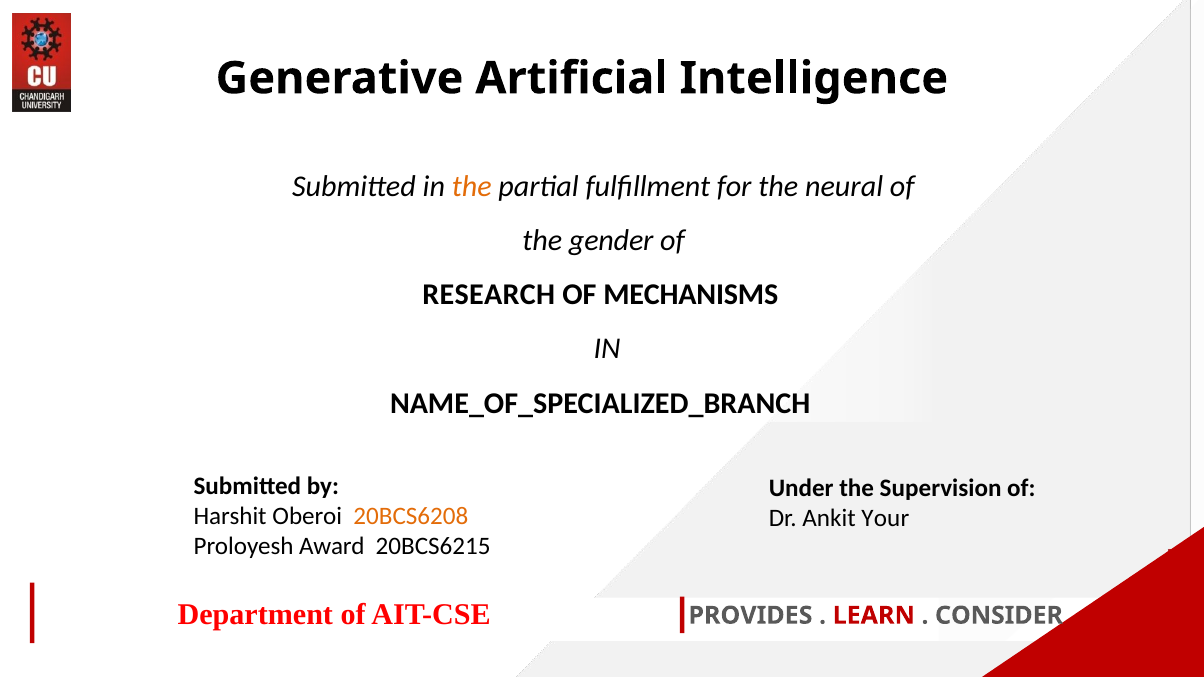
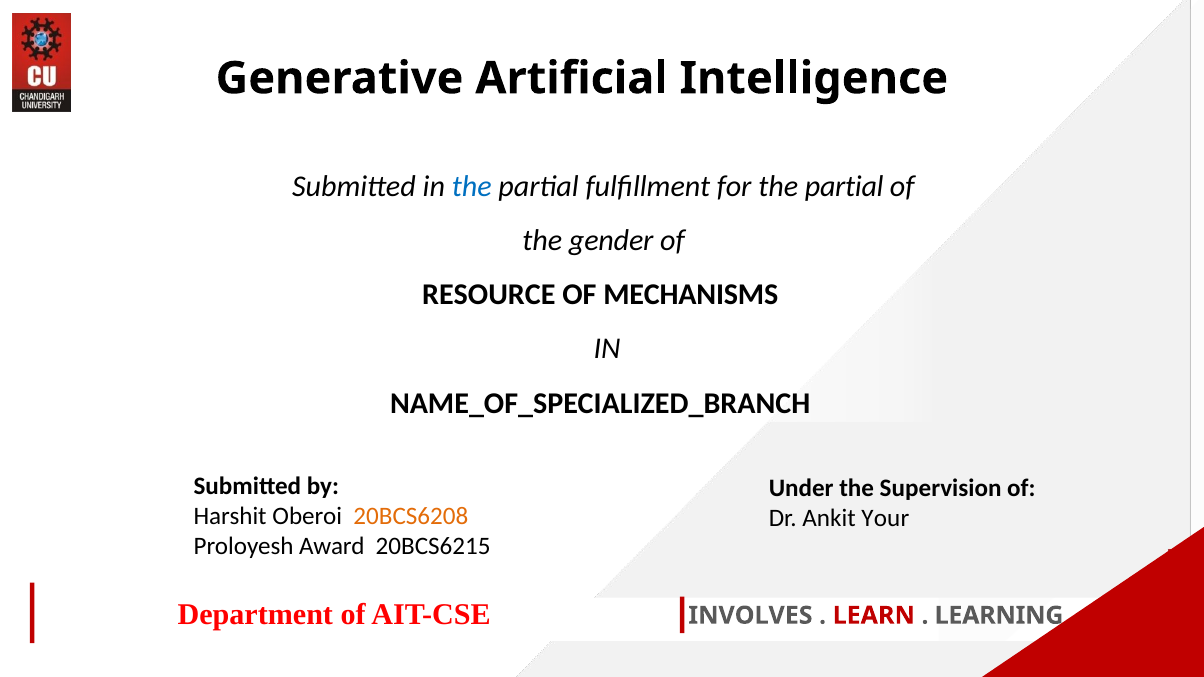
the at (472, 187) colour: orange -> blue
for the neural: neural -> partial
RESEARCH: RESEARCH -> RESOURCE
PROVIDES: PROVIDES -> INVOLVES
CONSIDER: CONSIDER -> LEARNING
